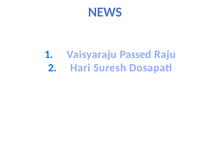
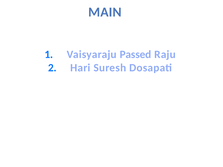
NEWS: NEWS -> MAIN
